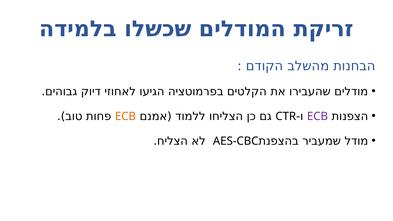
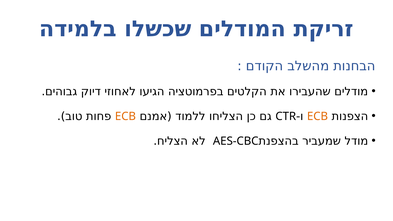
ECB at (317, 116) colour: purple -> orange
